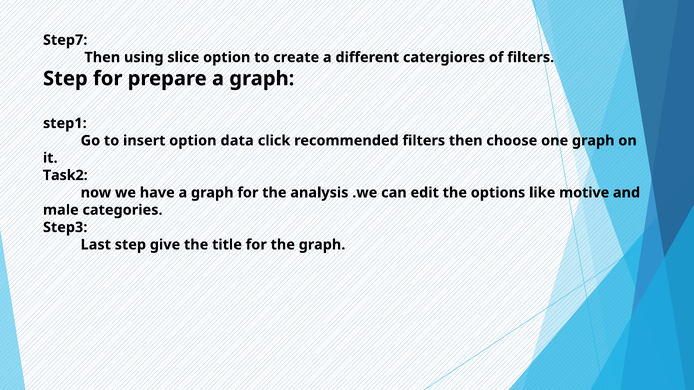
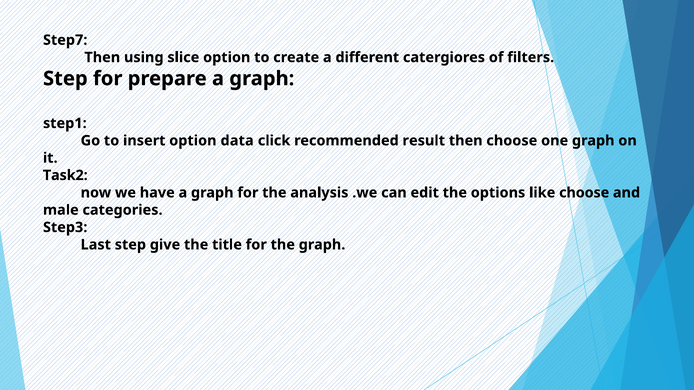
recommended filters: filters -> result
like motive: motive -> choose
